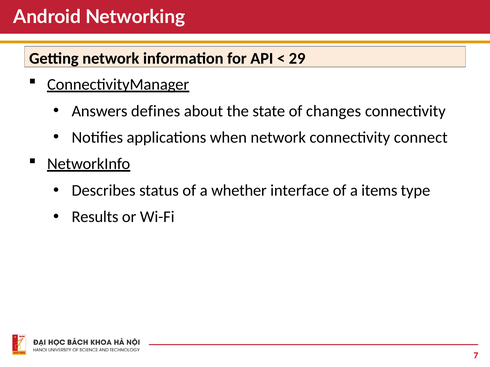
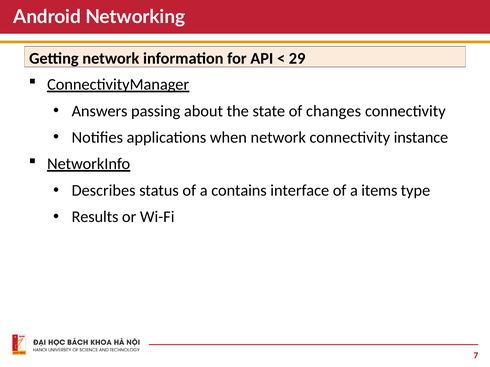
defines: defines -> passing
connect: connect -> instance
whether: whether -> contains
